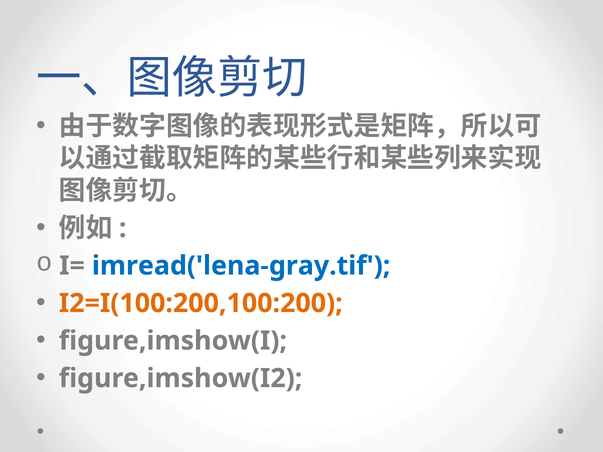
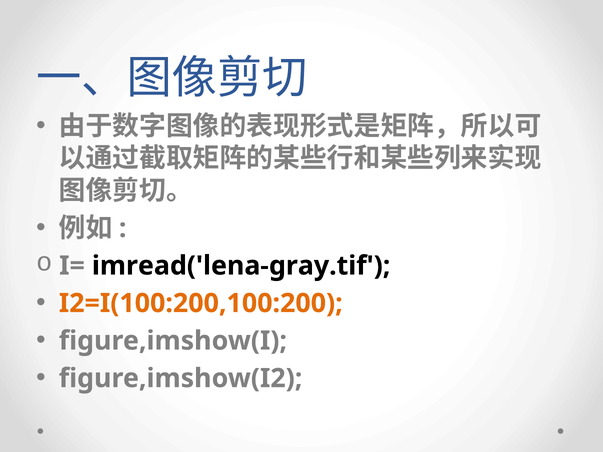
imread('lena-gray.tif colour: blue -> black
